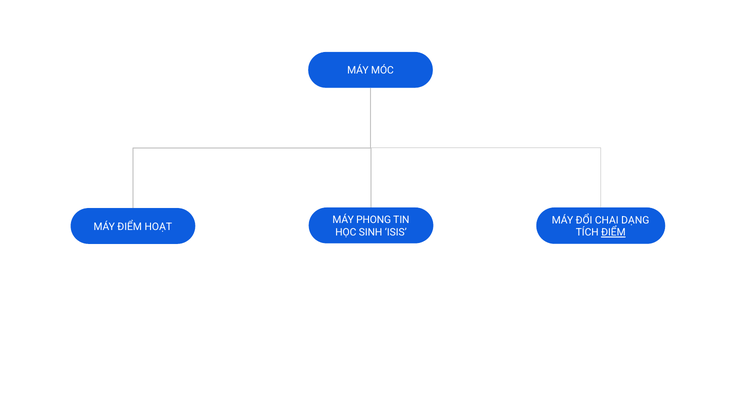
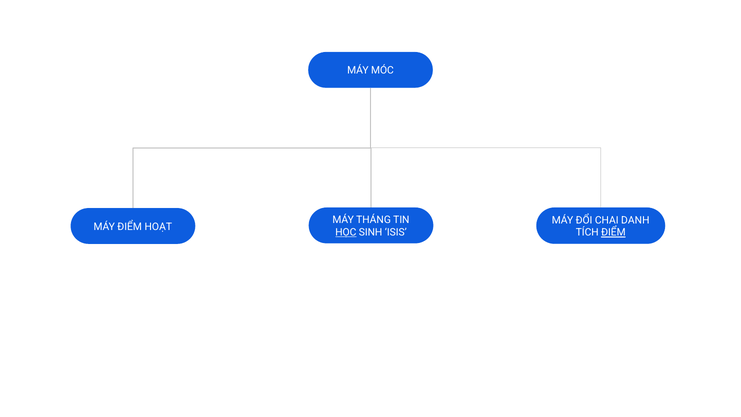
PHONG: PHONG -> THÁNG
DẠNG: DẠNG -> DANH
HỌC underline: none -> present
